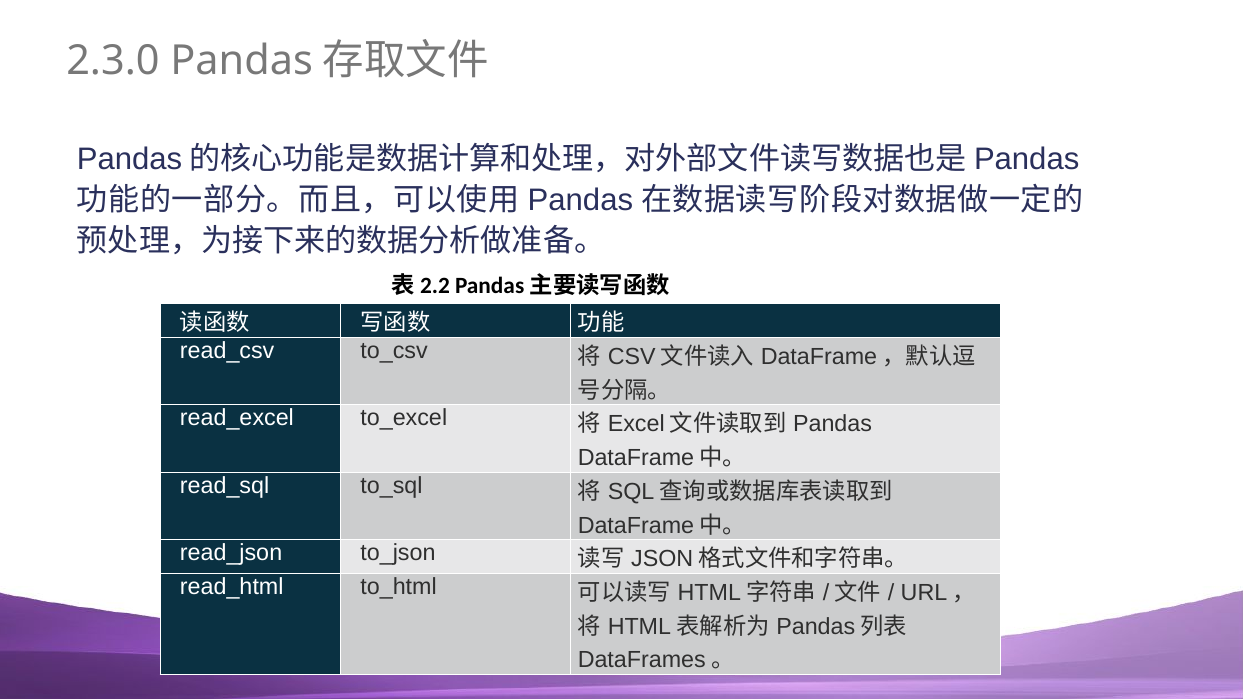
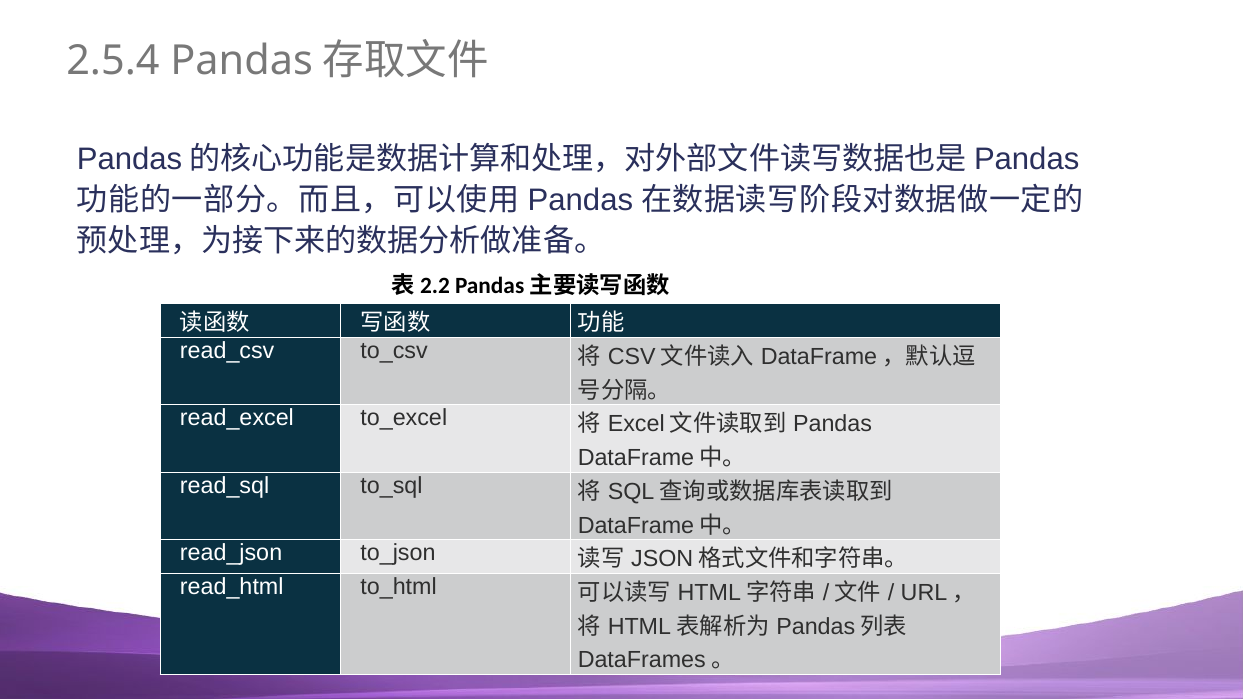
2.3.0: 2.3.0 -> 2.5.4
